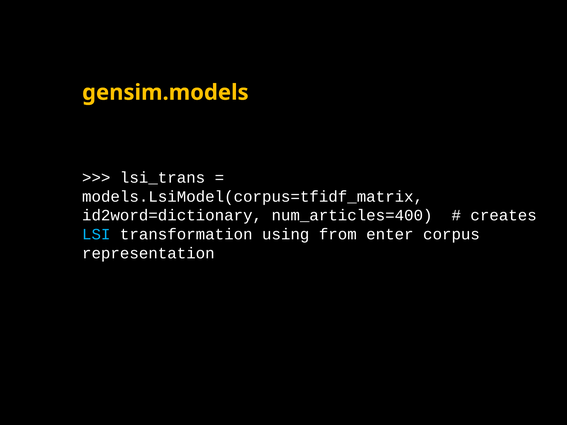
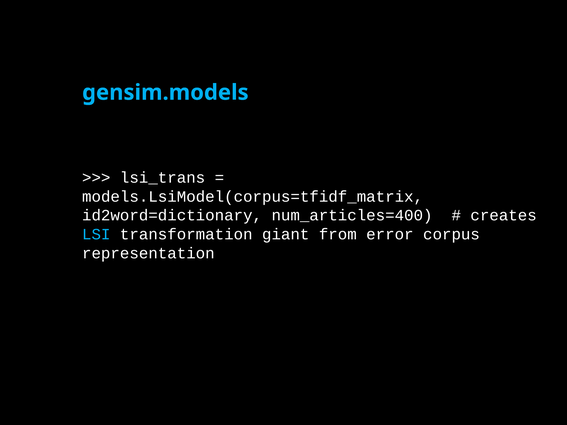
gensim.models colour: yellow -> light blue
using: using -> giant
enter: enter -> error
